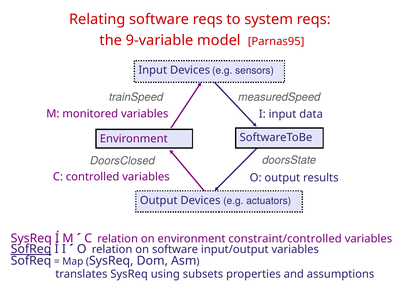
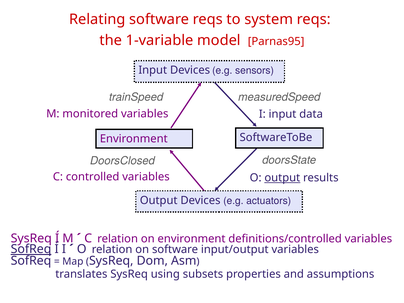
9-variable: 9-variable -> 1-variable
output at (282, 178) underline: none -> present
constraint/controlled: constraint/controlled -> definitions/controlled
